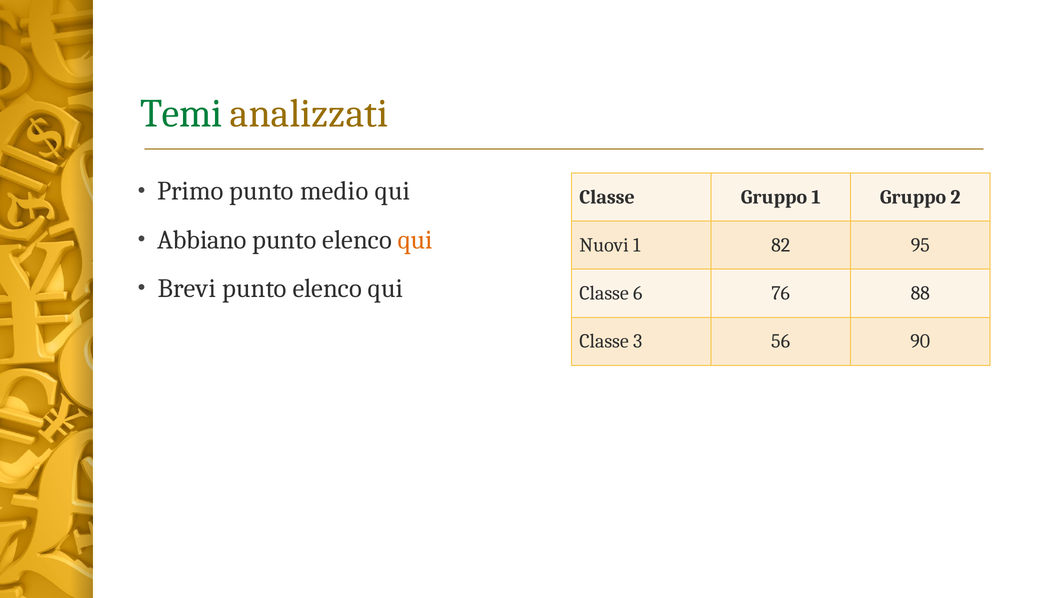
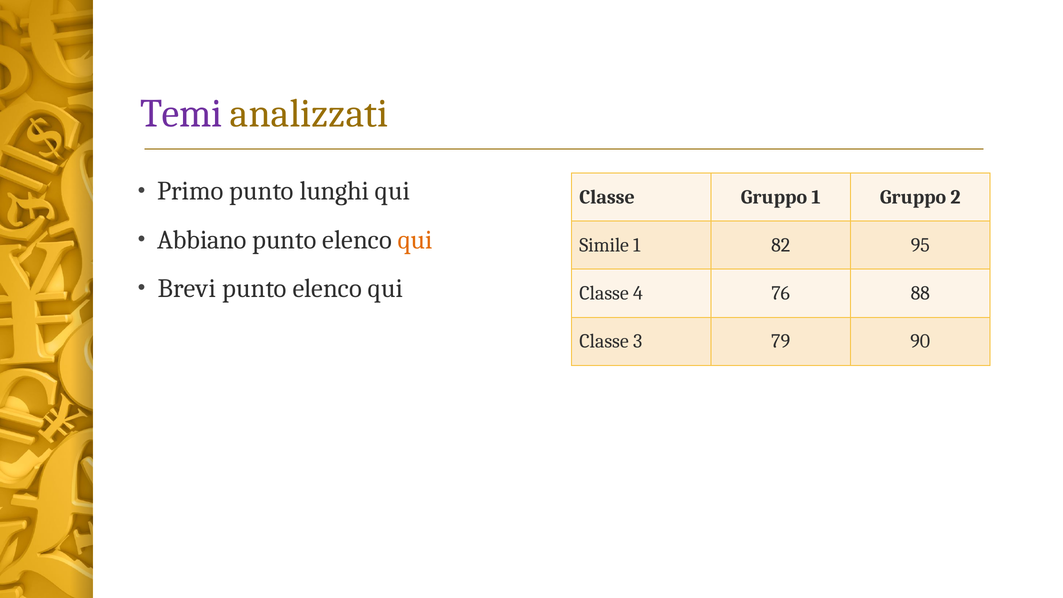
Temi colour: green -> purple
medio: medio -> lunghi
Nuovi: Nuovi -> Simile
6: 6 -> 4
56: 56 -> 79
